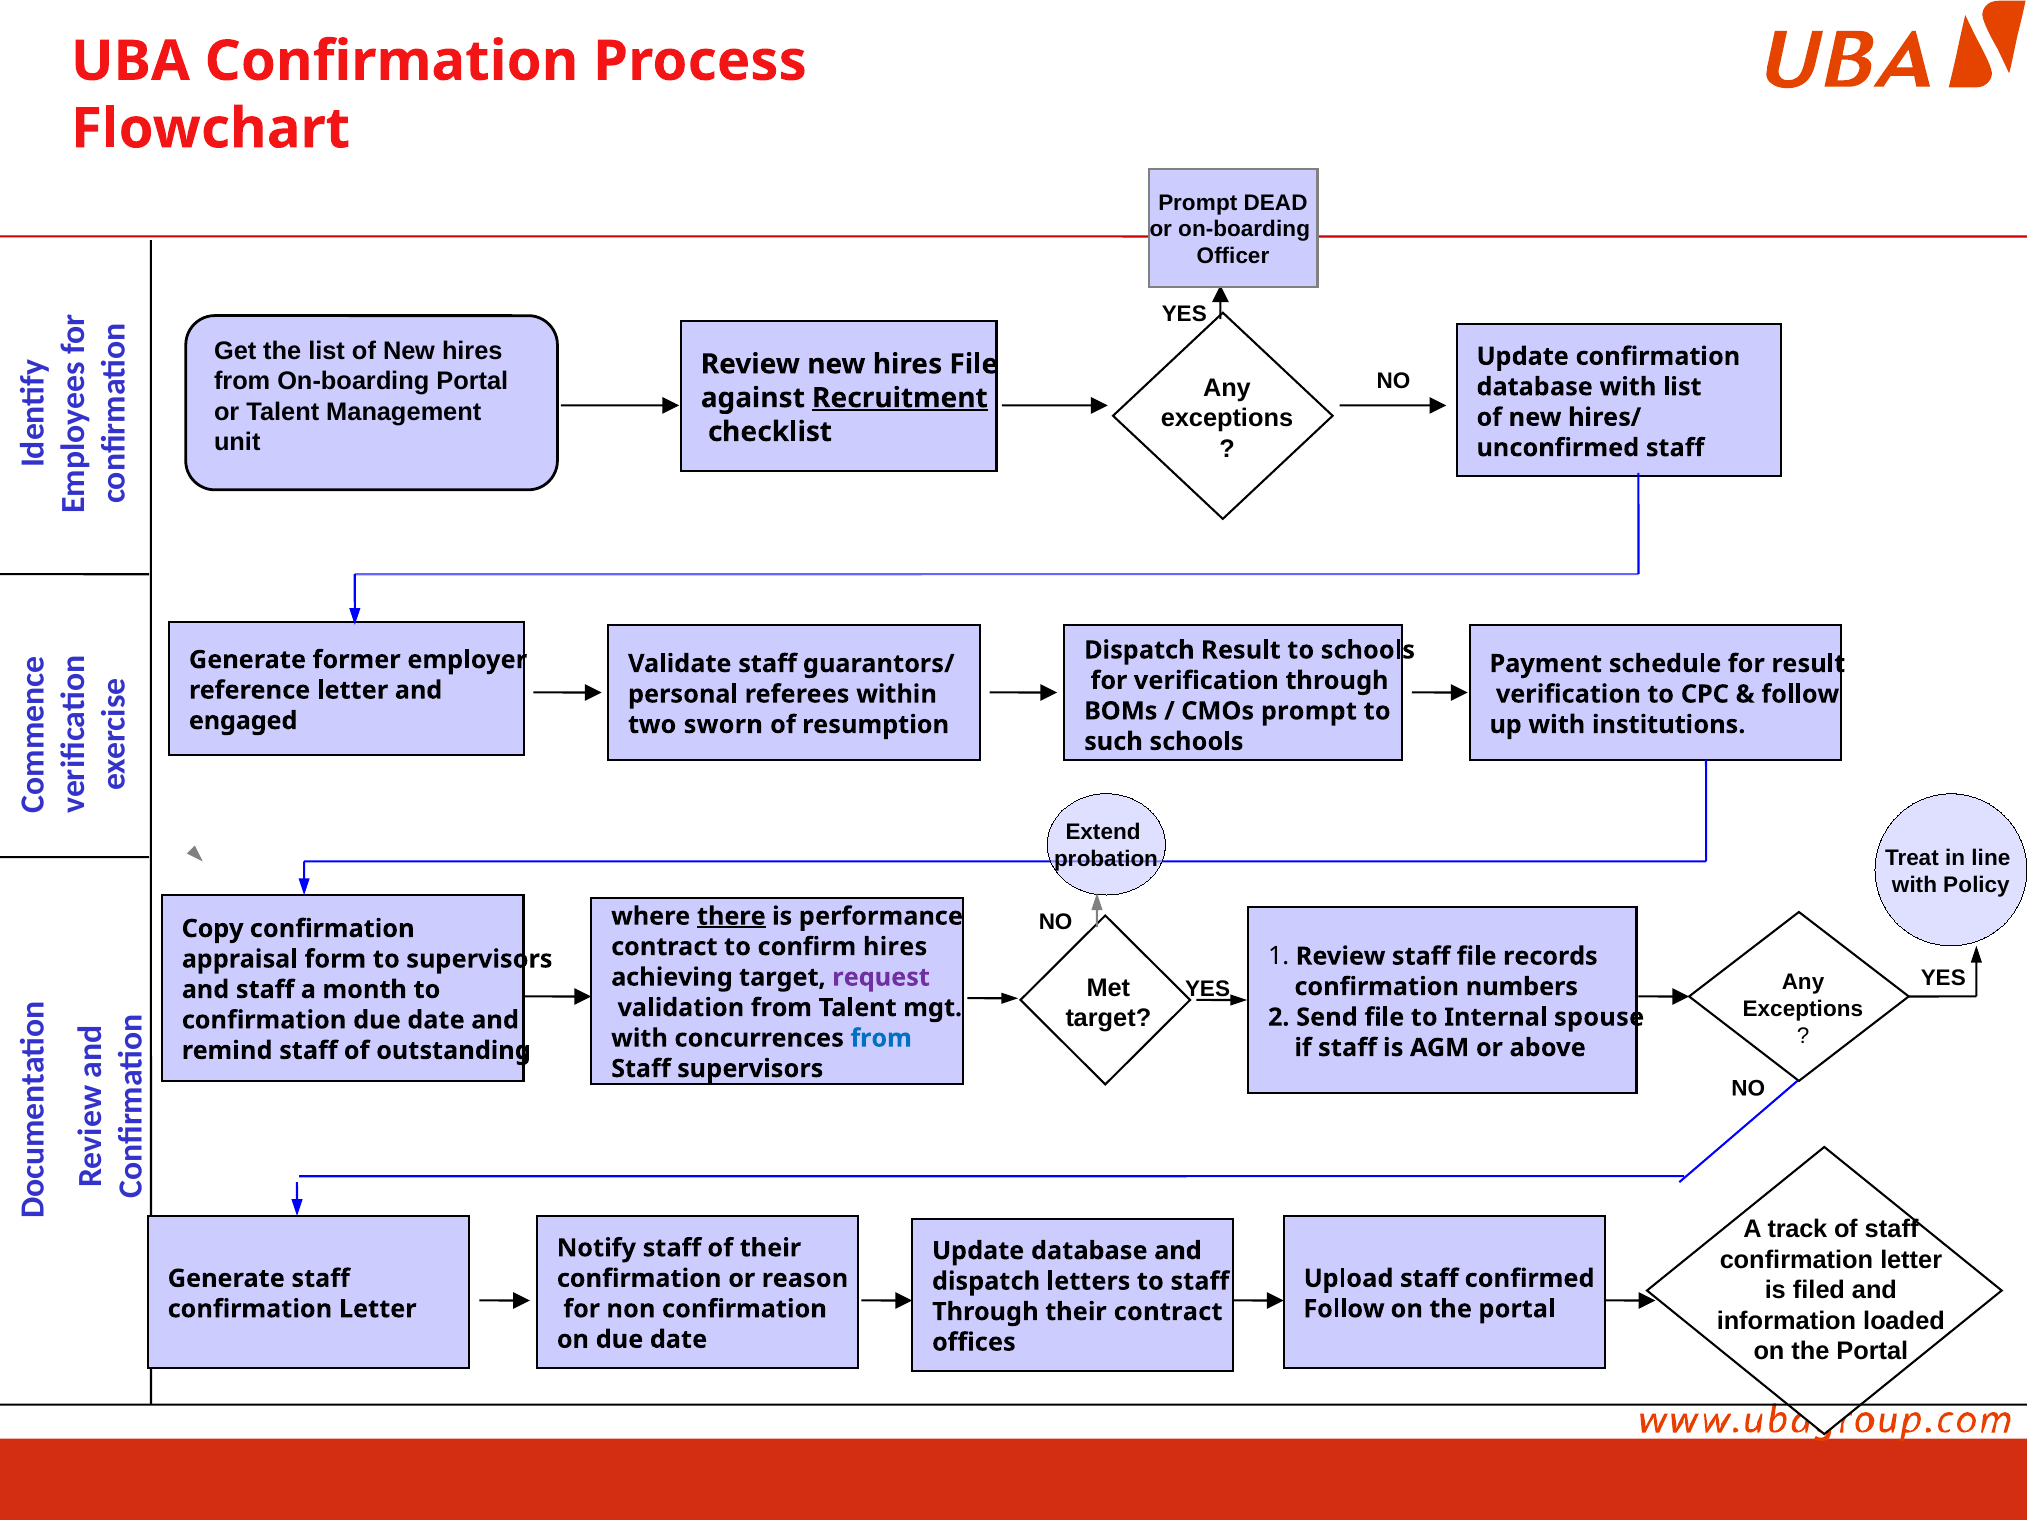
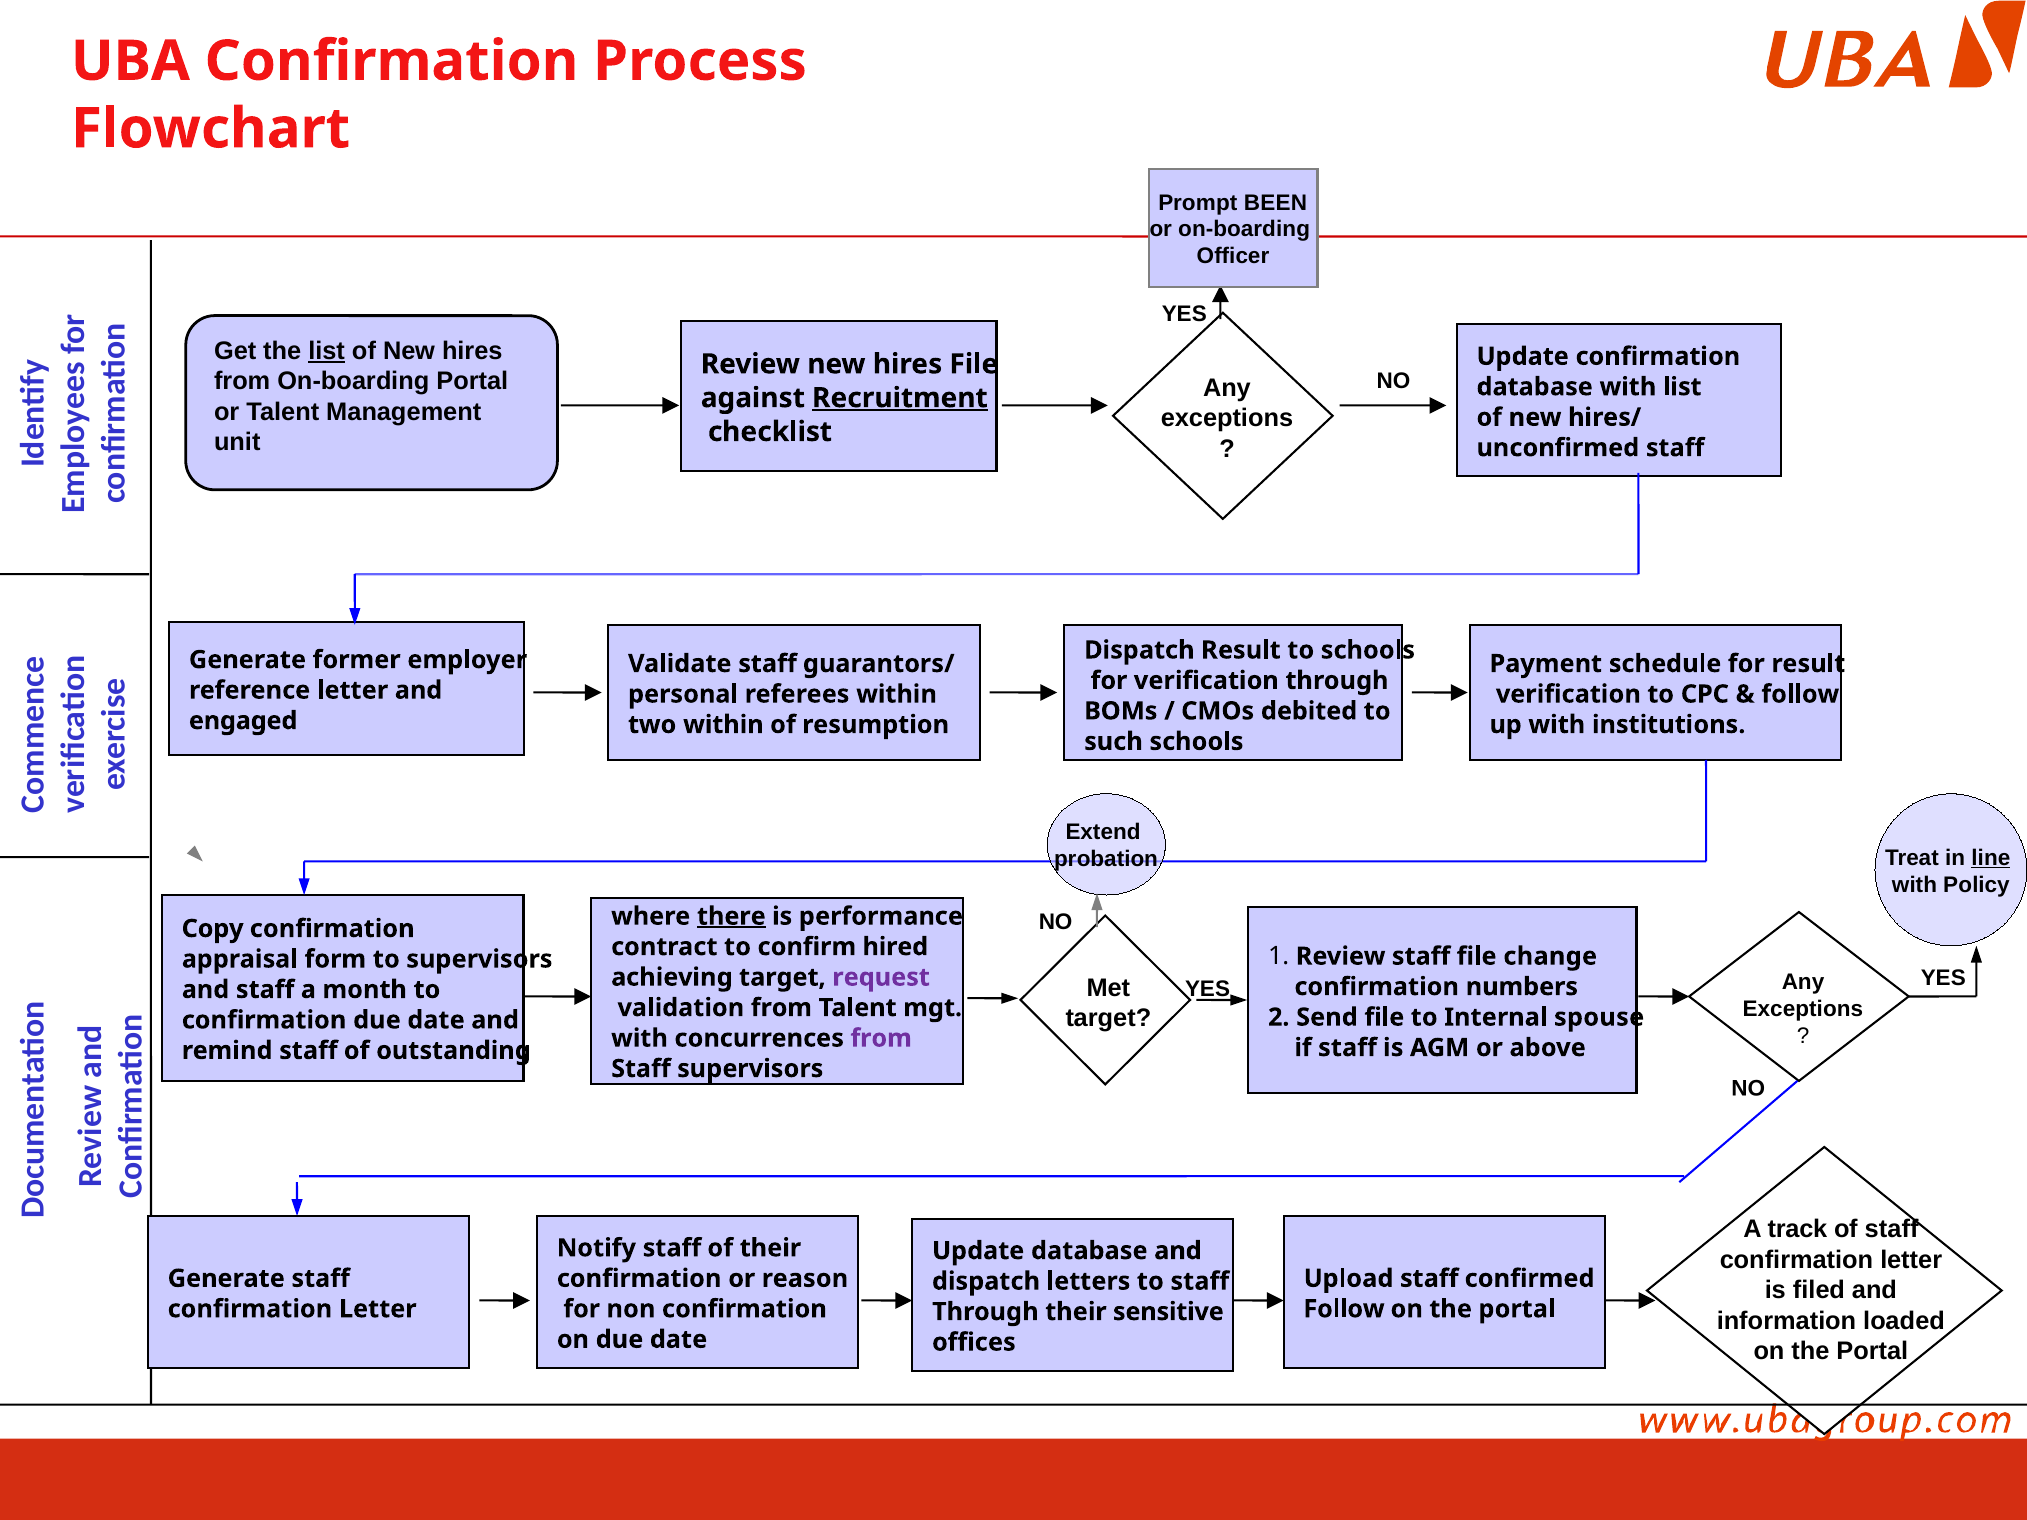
DEAD: DEAD -> BEEN
list at (327, 351) underline: none -> present
CMOs prompt: prompt -> debited
two sworn: sworn -> within
line underline: none -> present
confirm hires: hires -> hired
records: records -> change
from at (881, 1038) colour: blue -> purple
their contract: contract -> sensitive
